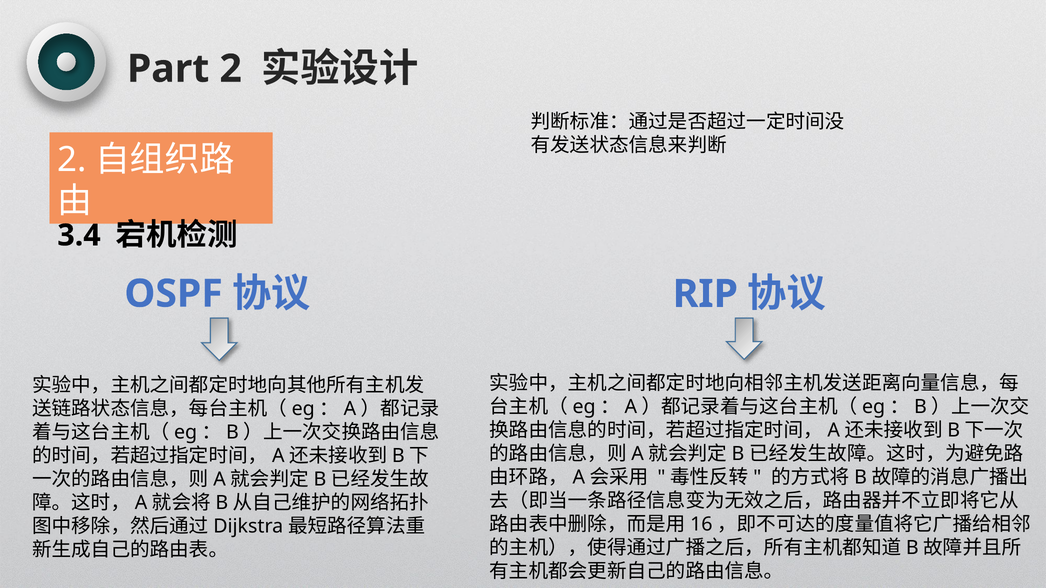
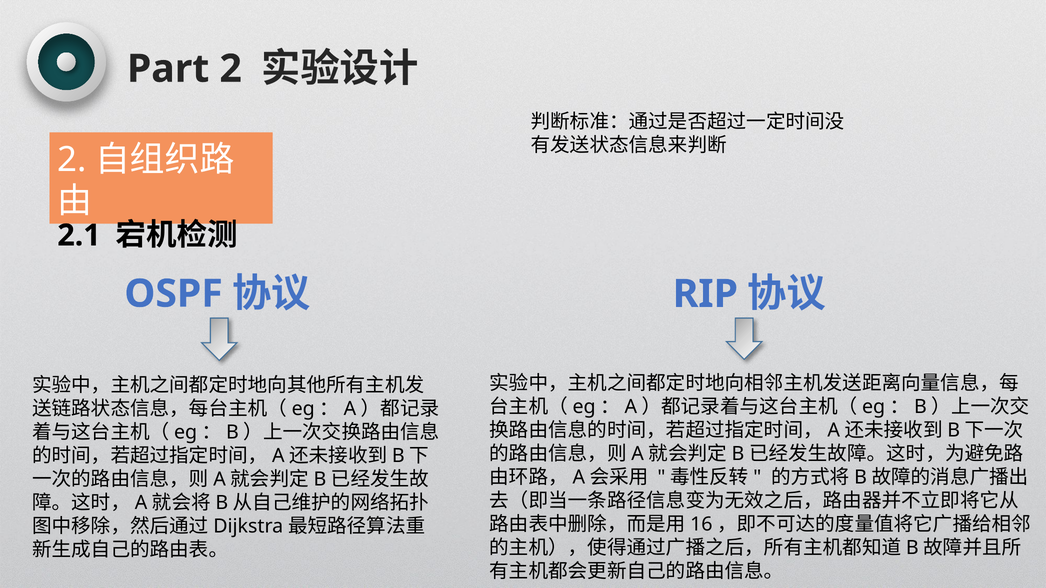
3.4: 3.4 -> 2.1
